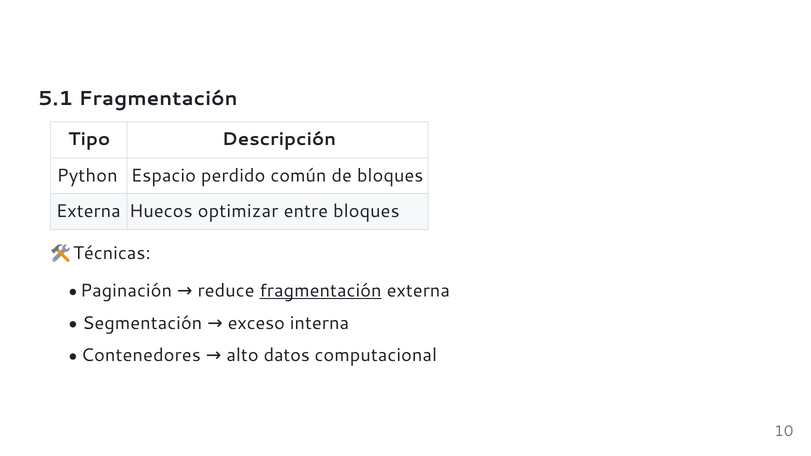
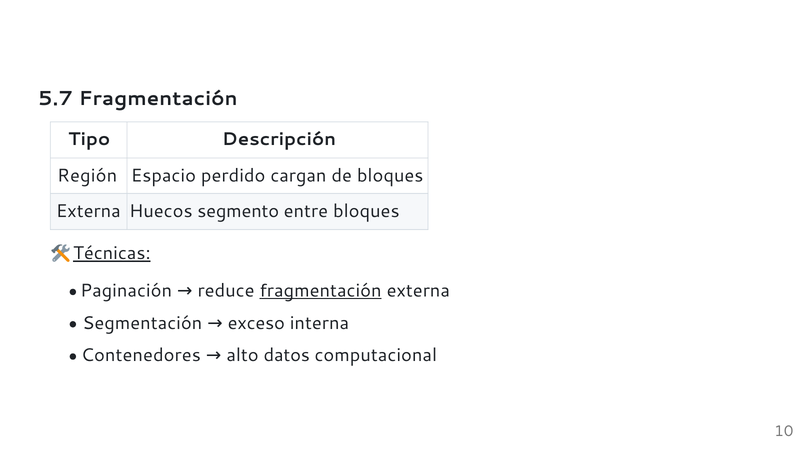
5.1: 5.1 -> 5.7
Python: Python -> Región
común: común -> cargan
optimizar: optimizar -> segmento
Técnicas underline: none -> present
